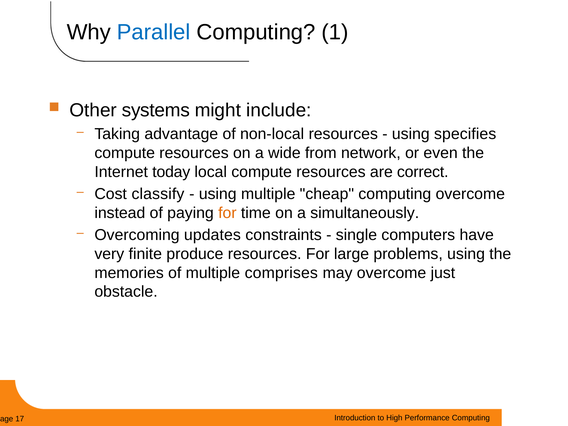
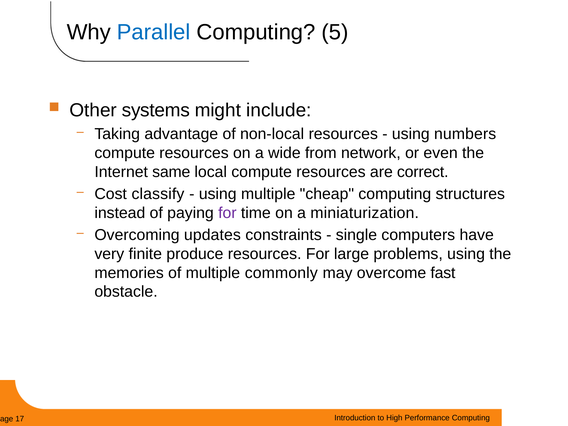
1: 1 -> 5
specifies: specifies -> numbers
today: today -> same
computing overcome: overcome -> structures
for at (227, 213) colour: orange -> purple
simultaneously: simultaneously -> miniaturization
comprises: comprises -> commonly
just: just -> fast
